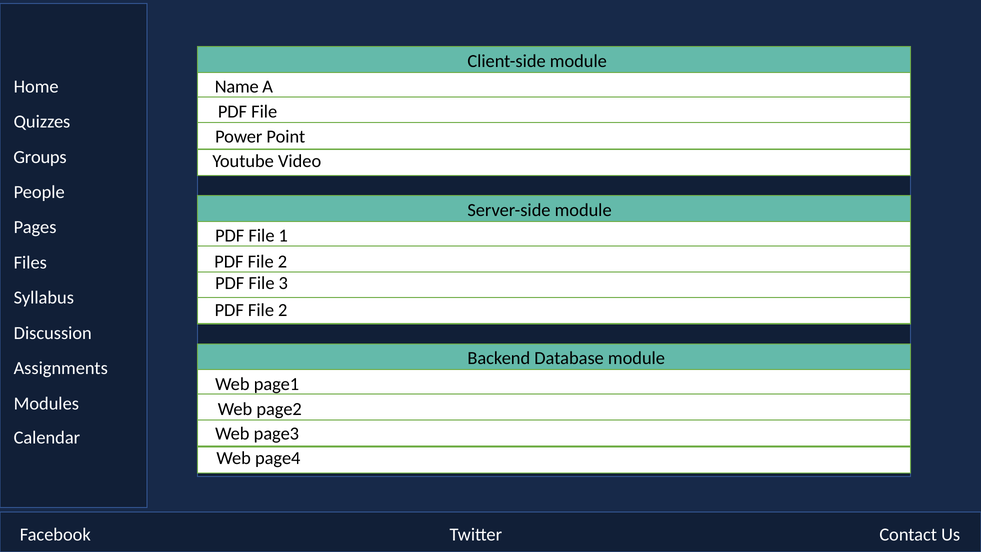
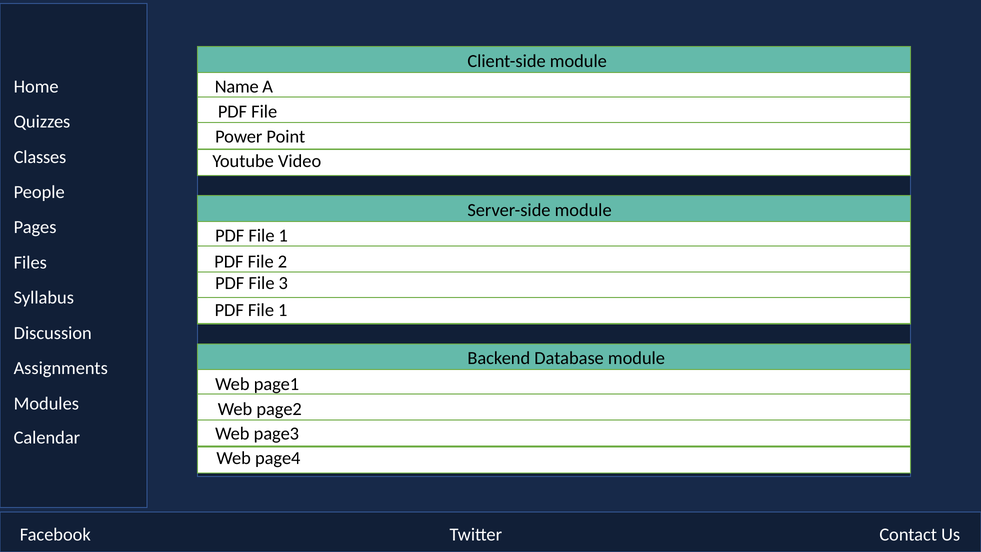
Groups: Groups -> Classes
2 at (283, 310): 2 -> 1
